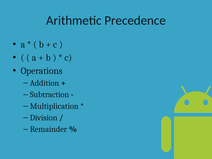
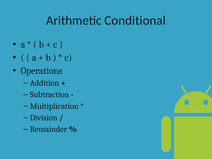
Precedence: Precedence -> Conditional
